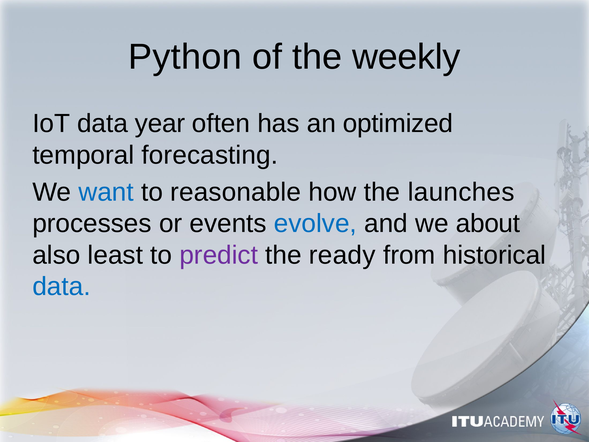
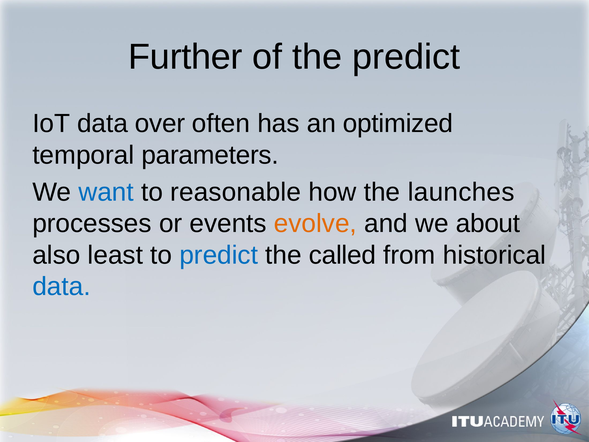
Python: Python -> Further
the weekly: weekly -> predict
year: year -> over
forecasting: forecasting -> parameters
evolve colour: blue -> orange
predict at (219, 255) colour: purple -> blue
ready: ready -> called
